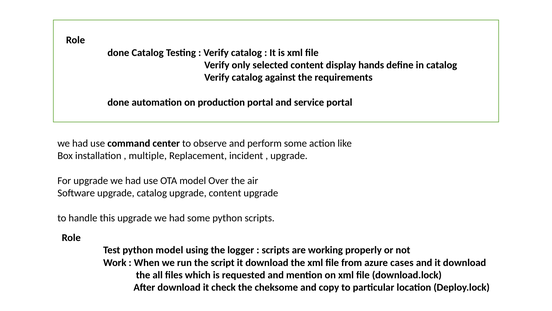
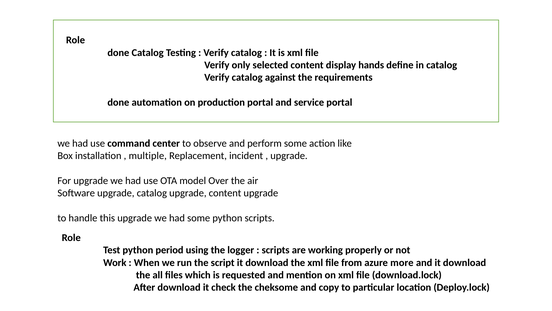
python model: model -> period
cases: cases -> more
